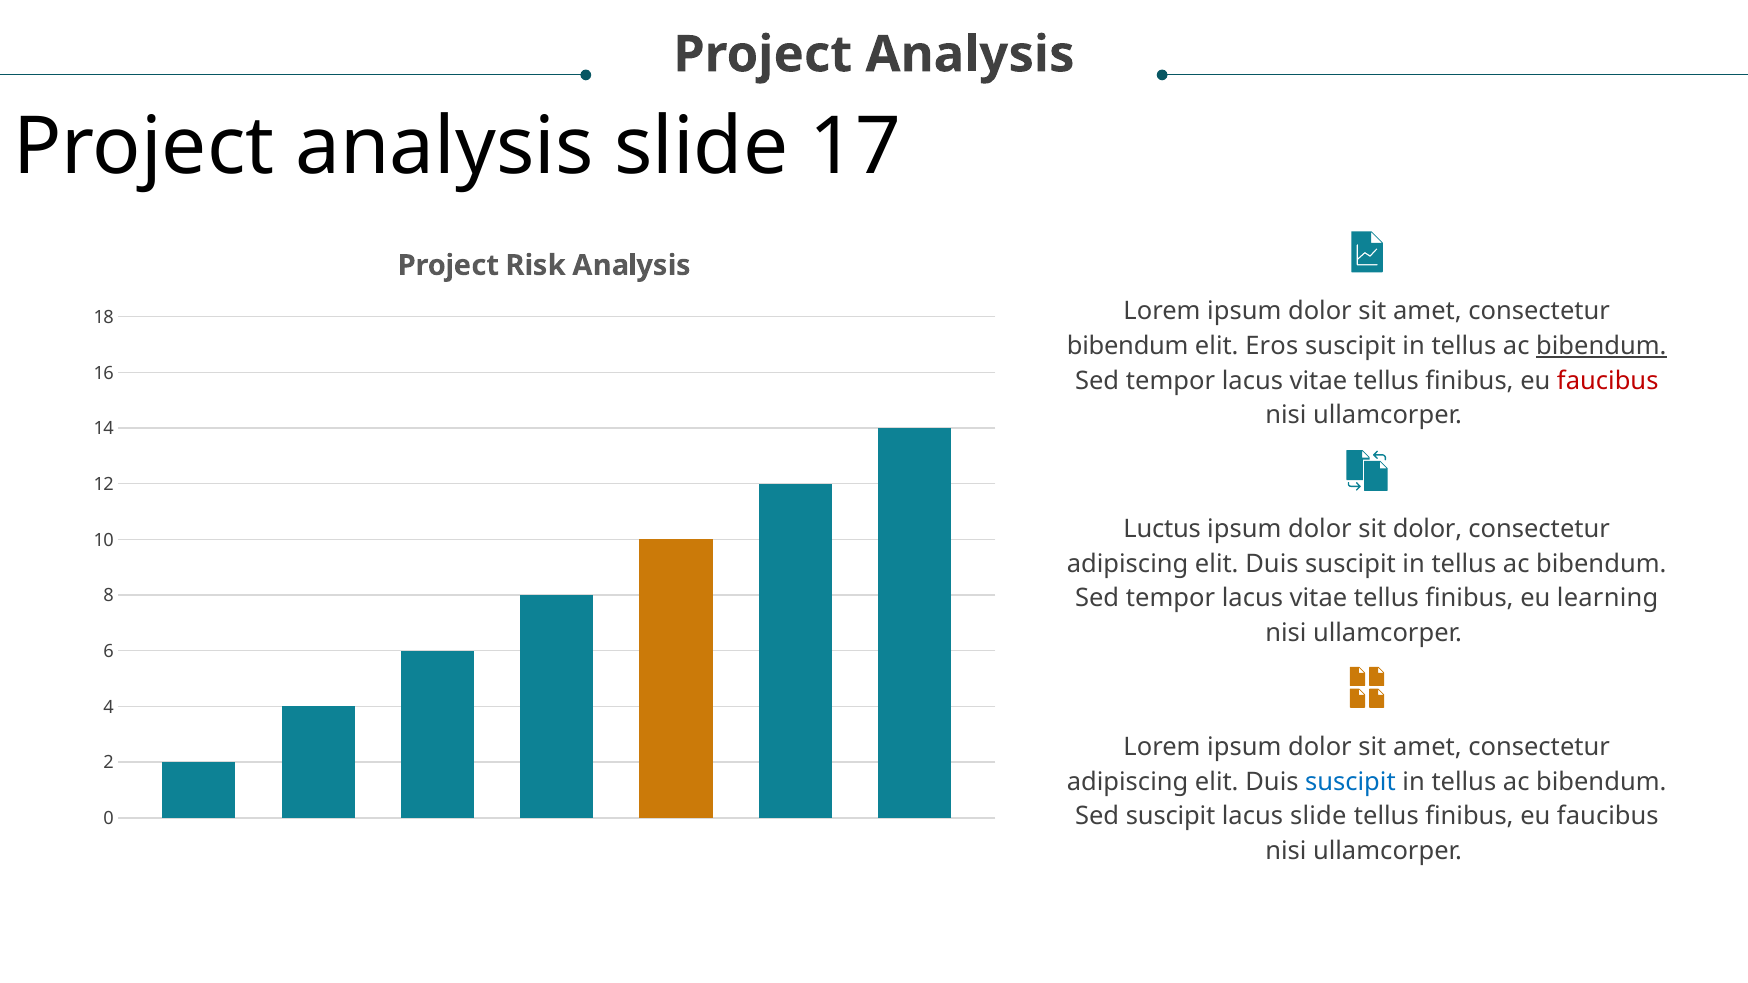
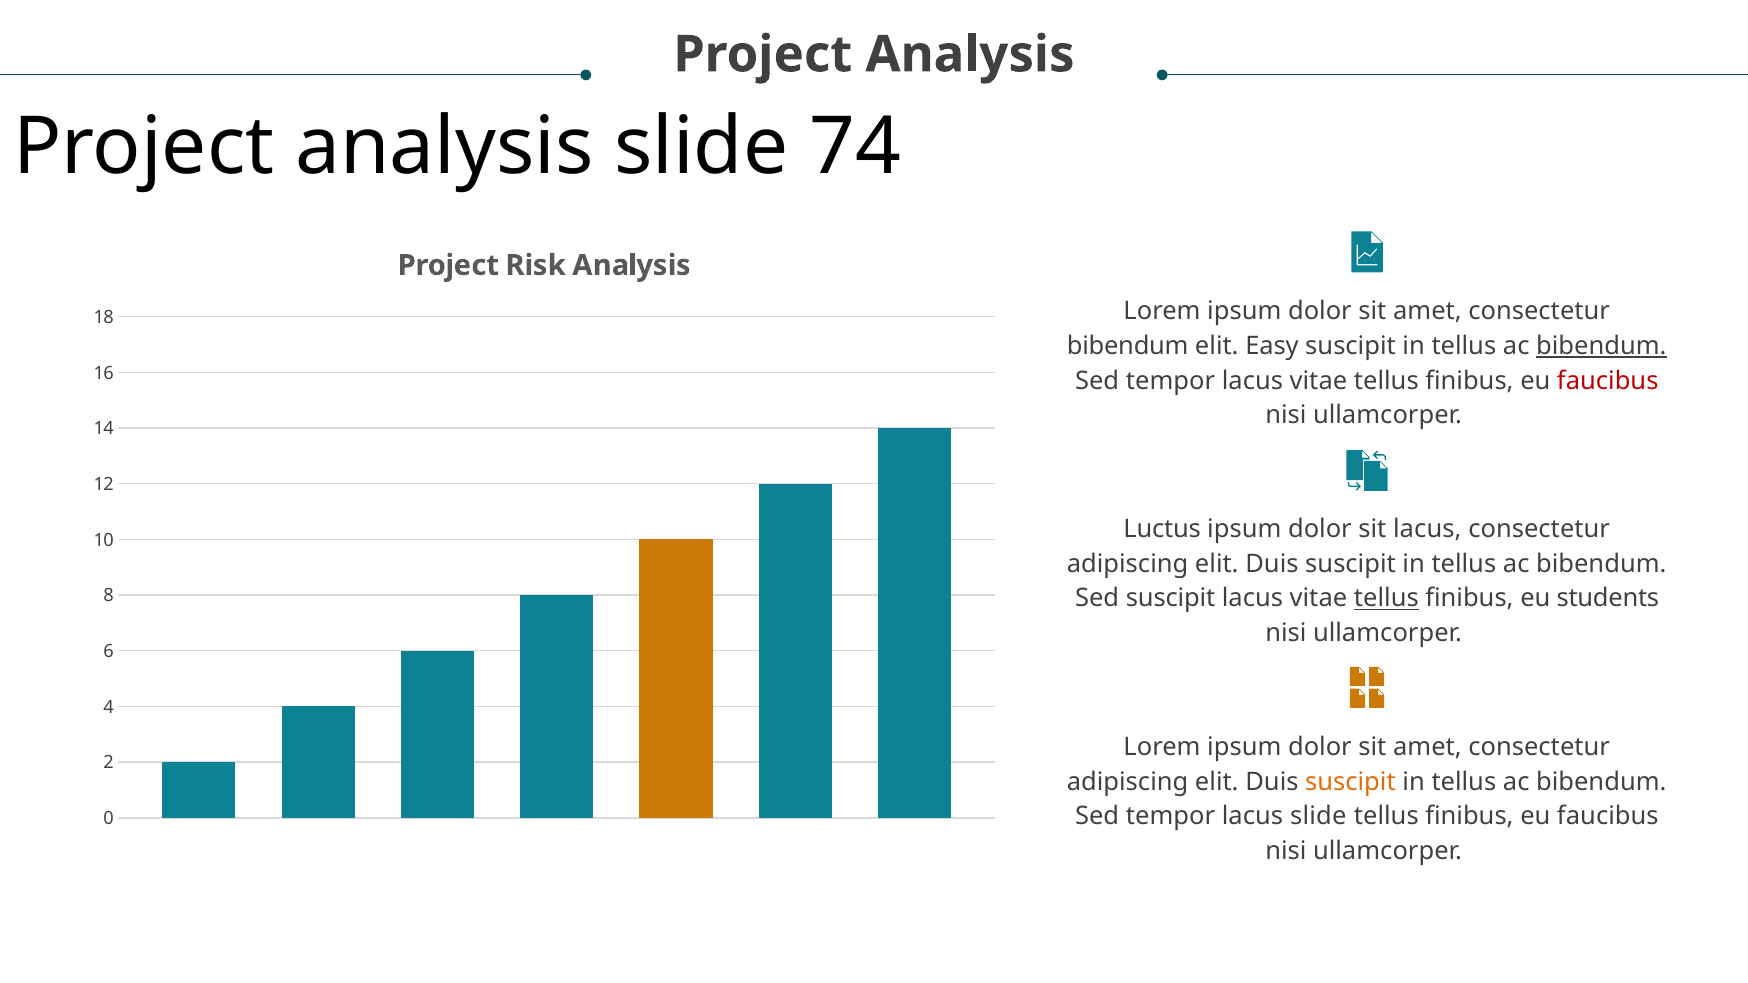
17: 17 -> 74
Eros: Eros -> Easy
sit dolor: dolor -> lacus
tempor at (1170, 599): tempor -> suscipit
tellus at (1386, 599) underline: none -> present
learning: learning -> students
suscipit at (1350, 782) colour: blue -> orange
suscipit at (1171, 817): suscipit -> tempor
